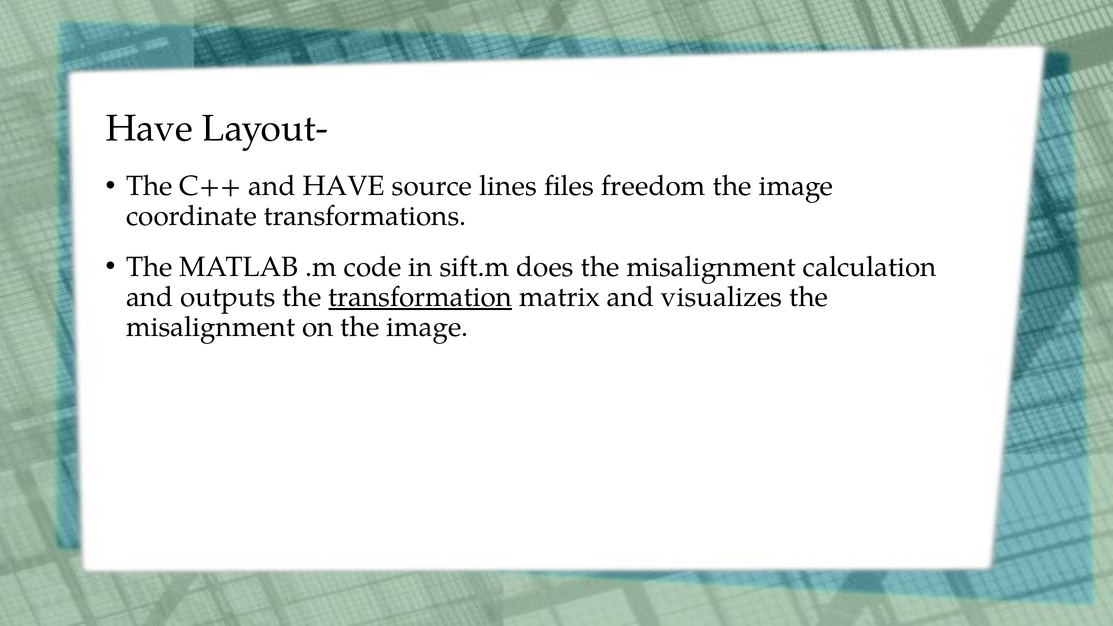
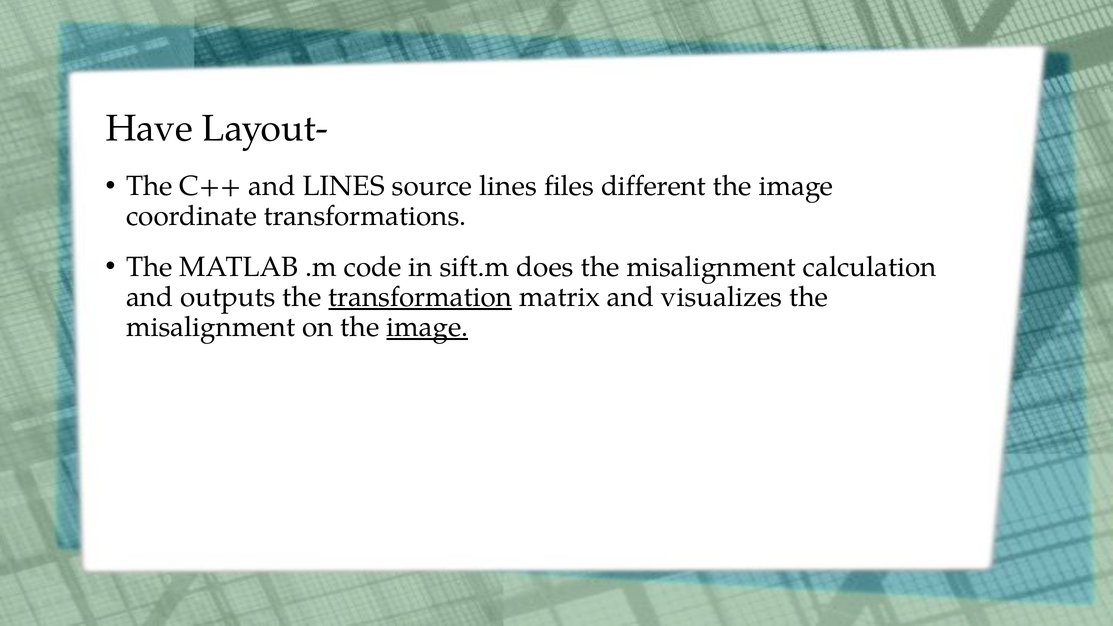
and HAVE: HAVE -> LINES
freedom: freedom -> different
image at (427, 327) underline: none -> present
